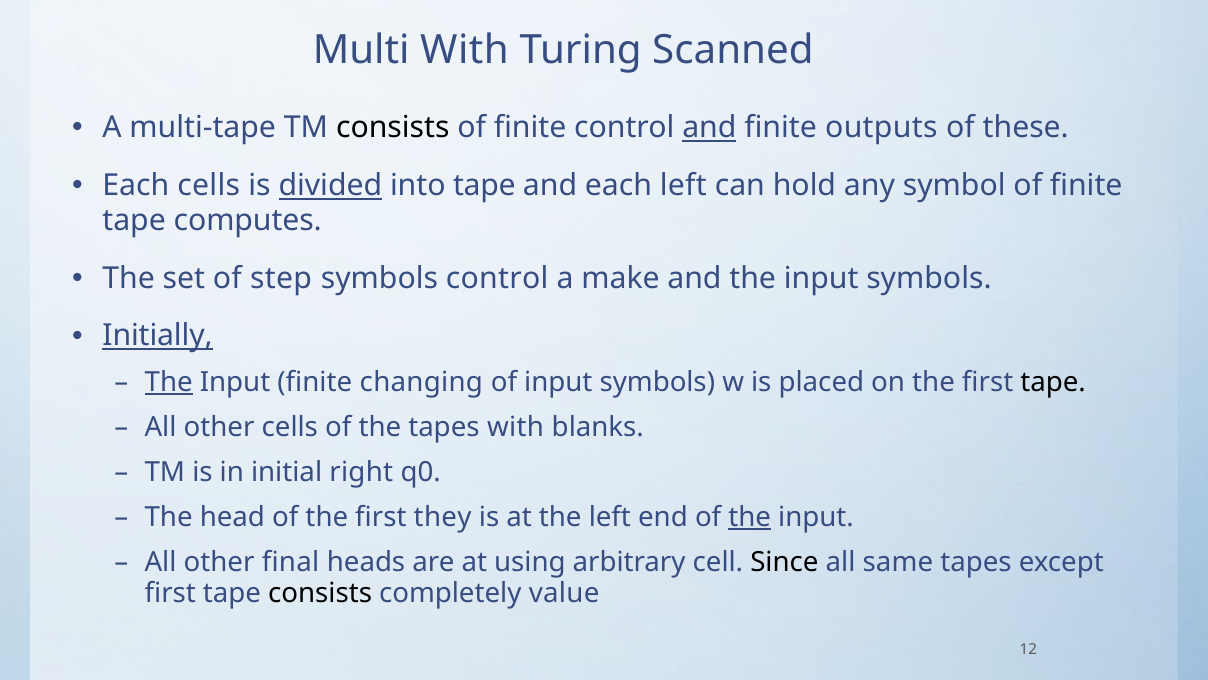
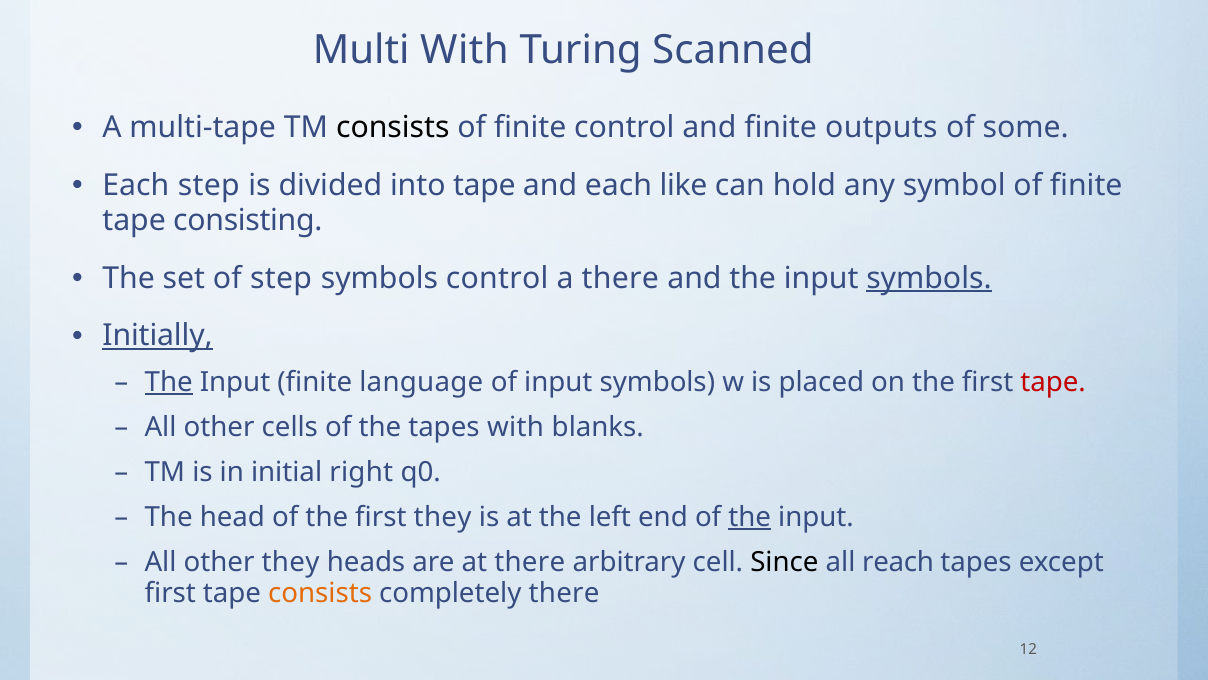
and at (709, 128) underline: present -> none
these: these -> some
Each cells: cells -> step
divided underline: present -> none
each left: left -> like
computes: computes -> consisting
a make: make -> there
symbols at (929, 278) underline: none -> present
changing: changing -> language
tape at (1053, 382) colour: black -> red
other final: final -> they
at using: using -> there
same: same -> reach
consists at (320, 594) colour: black -> orange
completely value: value -> there
